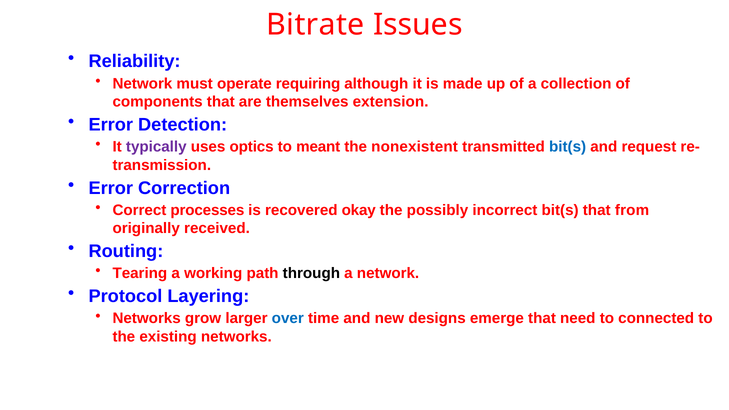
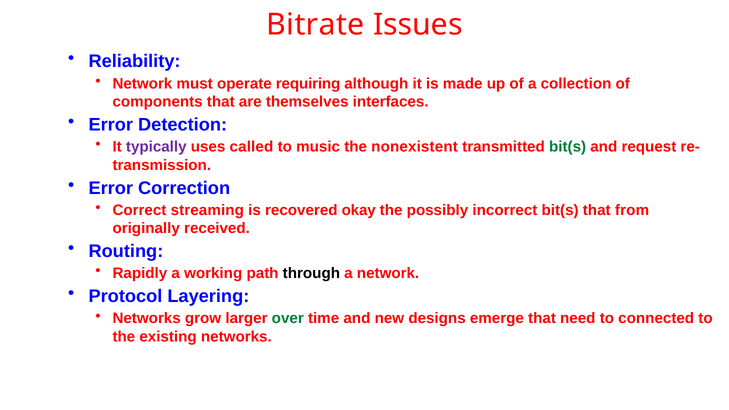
extension: extension -> interfaces
optics: optics -> called
meant: meant -> music
bit(s at (568, 147) colour: blue -> green
processes: processes -> streaming
Tearing: Tearing -> Rapidly
over colour: blue -> green
